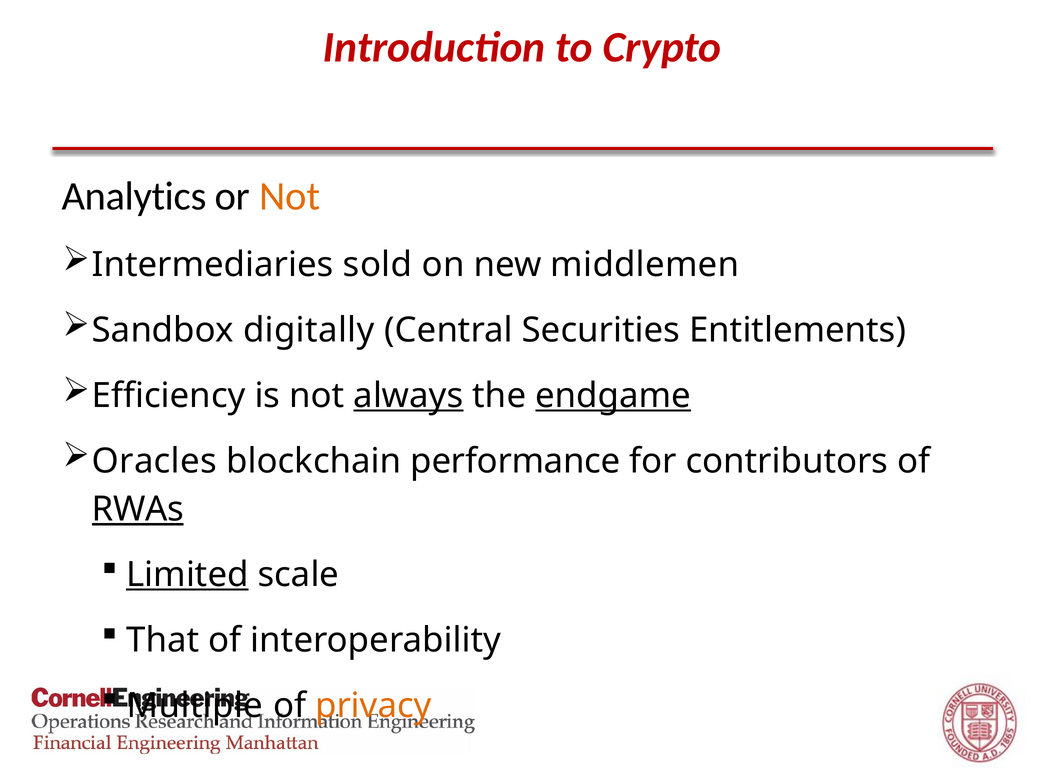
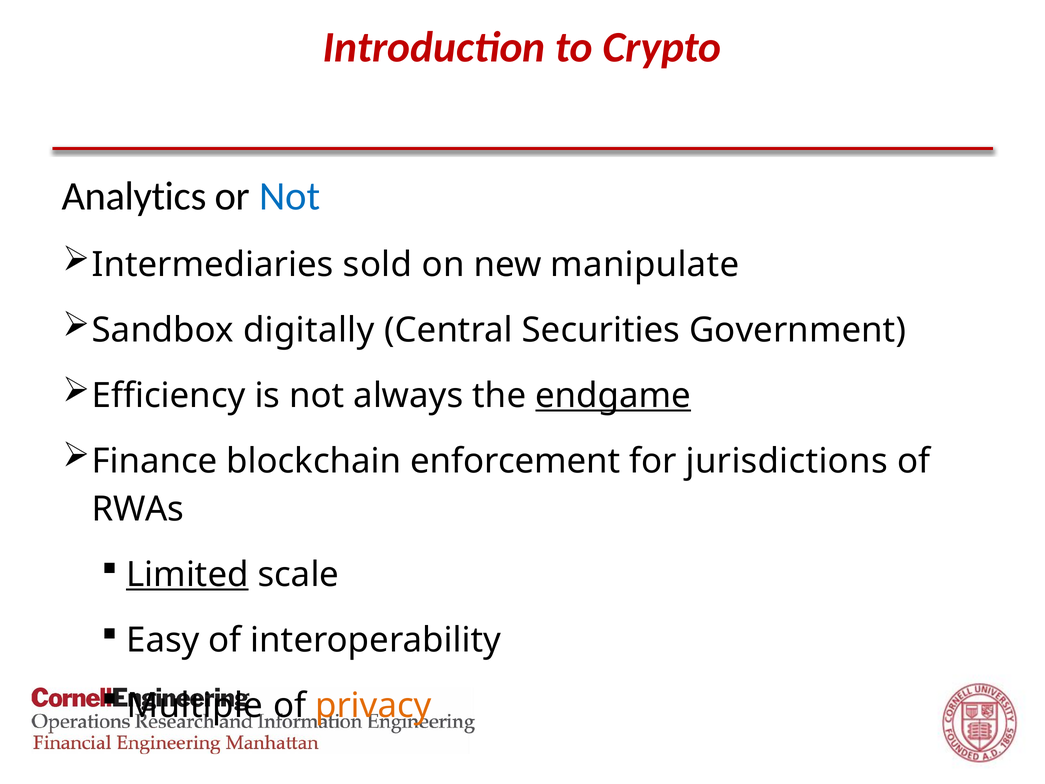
Not at (290, 196) colour: orange -> blue
middlemen: middlemen -> manipulate
Entitlements: Entitlements -> Government
always underline: present -> none
Oracles: Oracles -> Finance
performance: performance -> enforcement
contributors: contributors -> jurisdictions
RWAs underline: present -> none
That: That -> Easy
